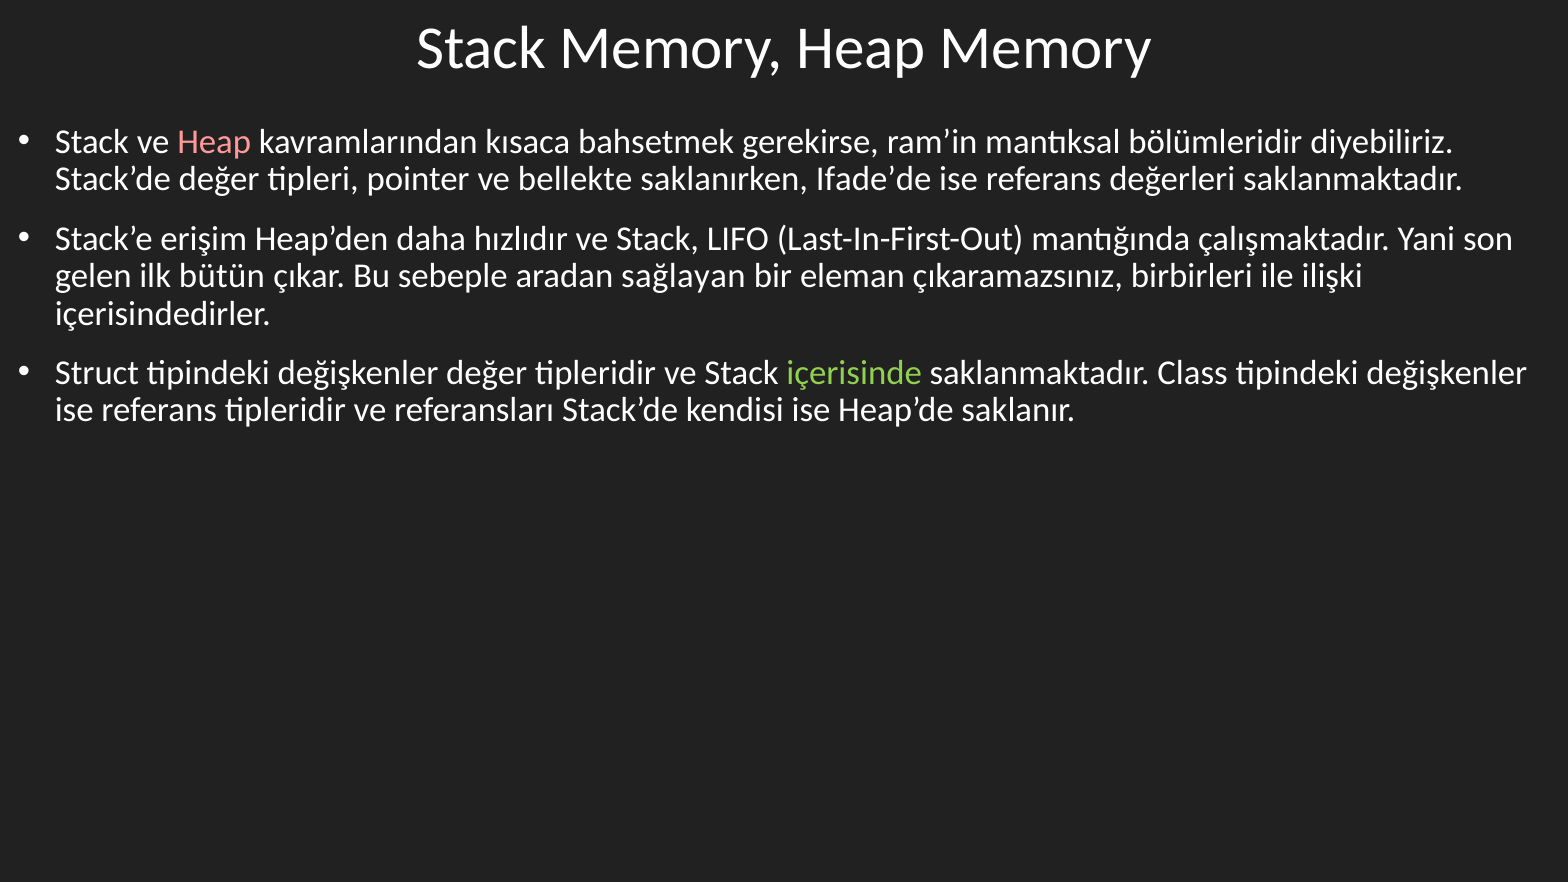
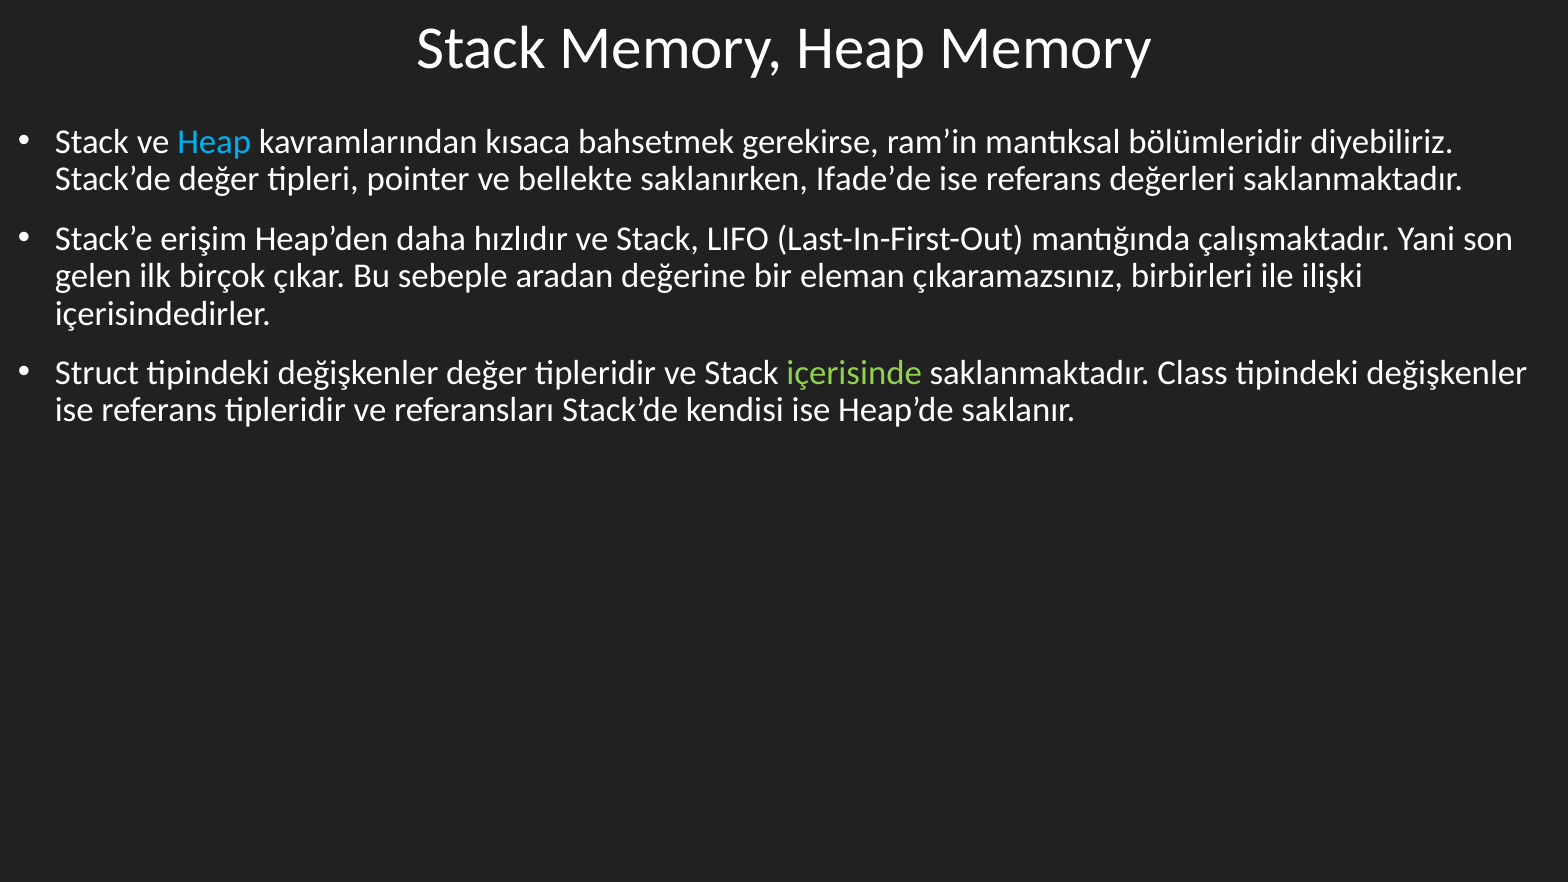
Heap at (214, 142) colour: pink -> light blue
bütün: bütün -> birçok
sağlayan: sağlayan -> değerine
